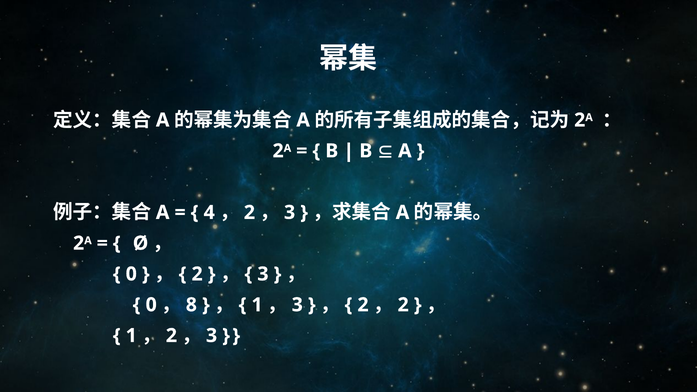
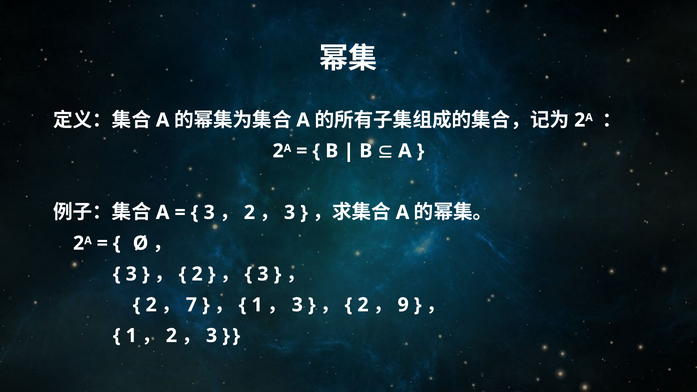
4 at (209, 212): 4 -> 3
0 at (131, 274): 0 -> 3
0 at (151, 305): 0 -> 2
8: 8 -> 7
2 at (403, 305): 2 -> 9
